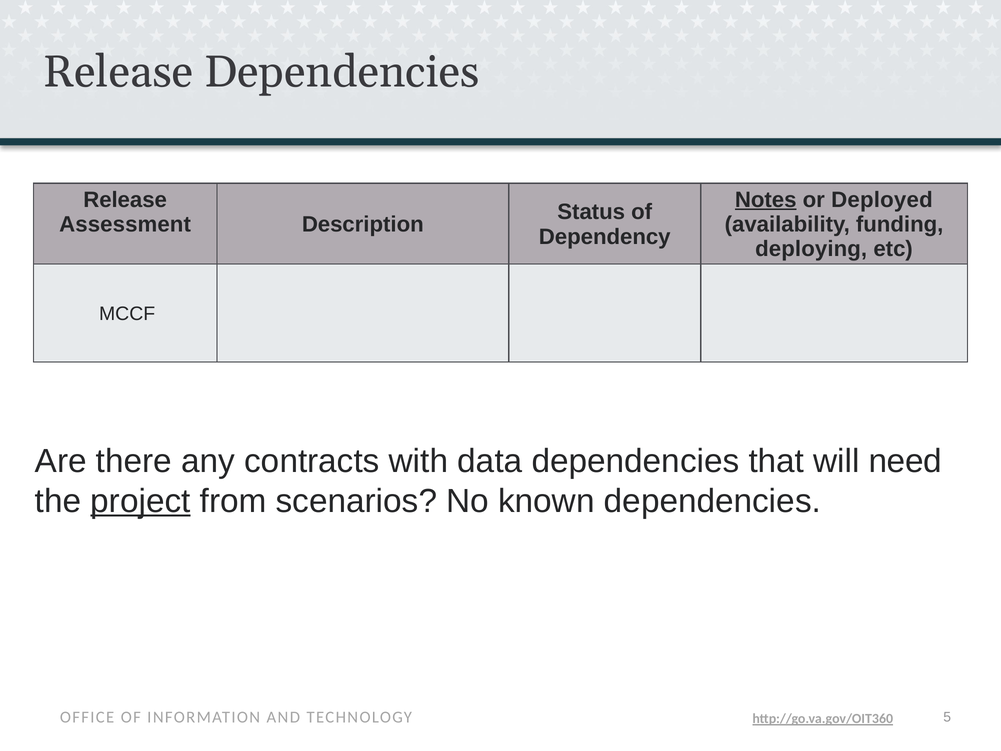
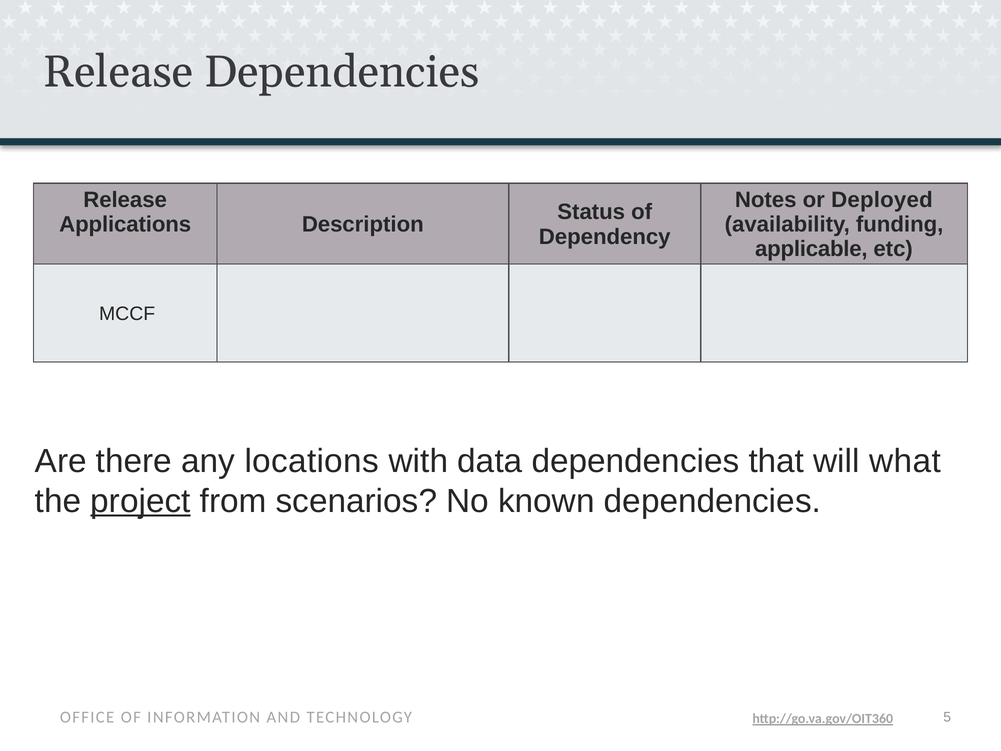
Notes underline: present -> none
Assessment: Assessment -> Applications
deploying: deploying -> applicable
contracts: contracts -> locations
need: need -> what
